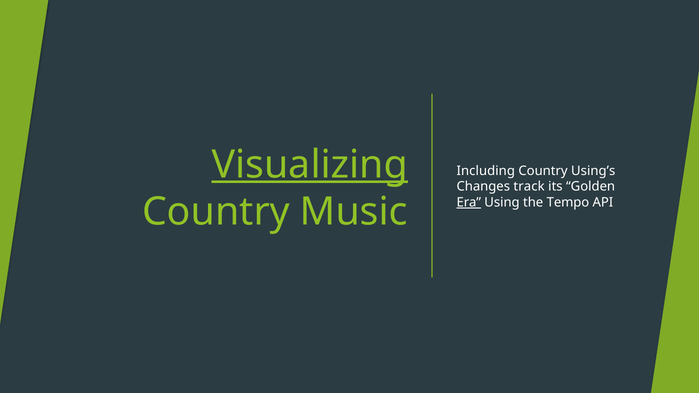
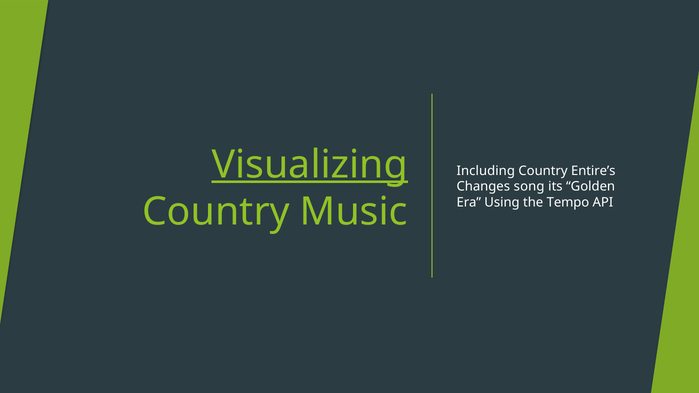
Using’s: Using’s -> Entire’s
track: track -> song
Era underline: present -> none
